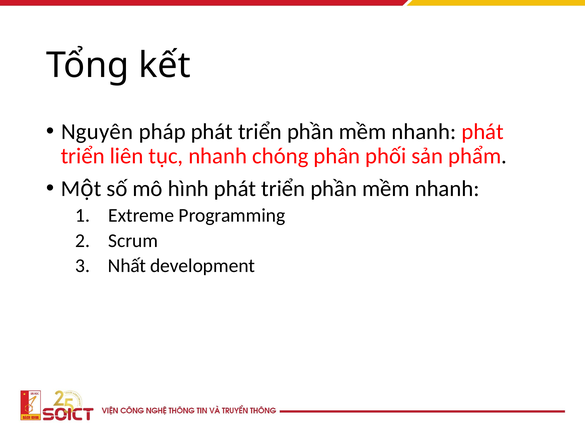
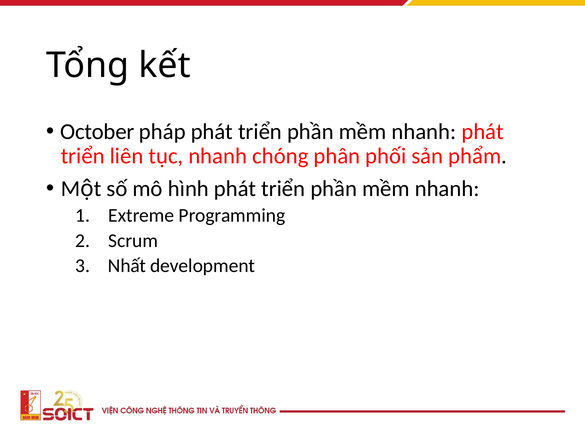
Nguyên: Nguyên -> October
